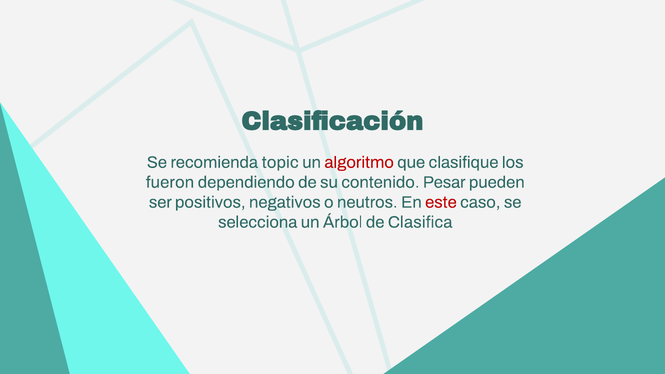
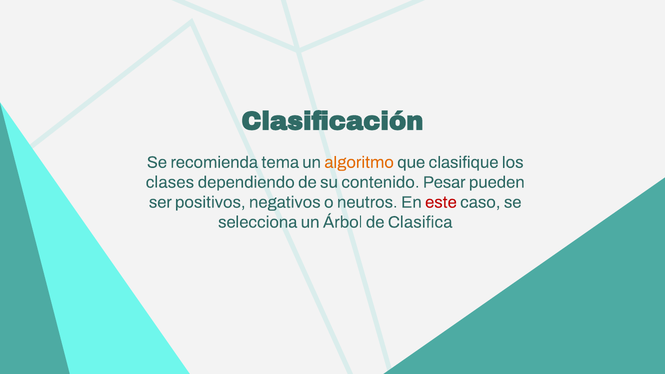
topic: topic -> tema
algoritmo colour: red -> orange
fueron: fueron -> clases
